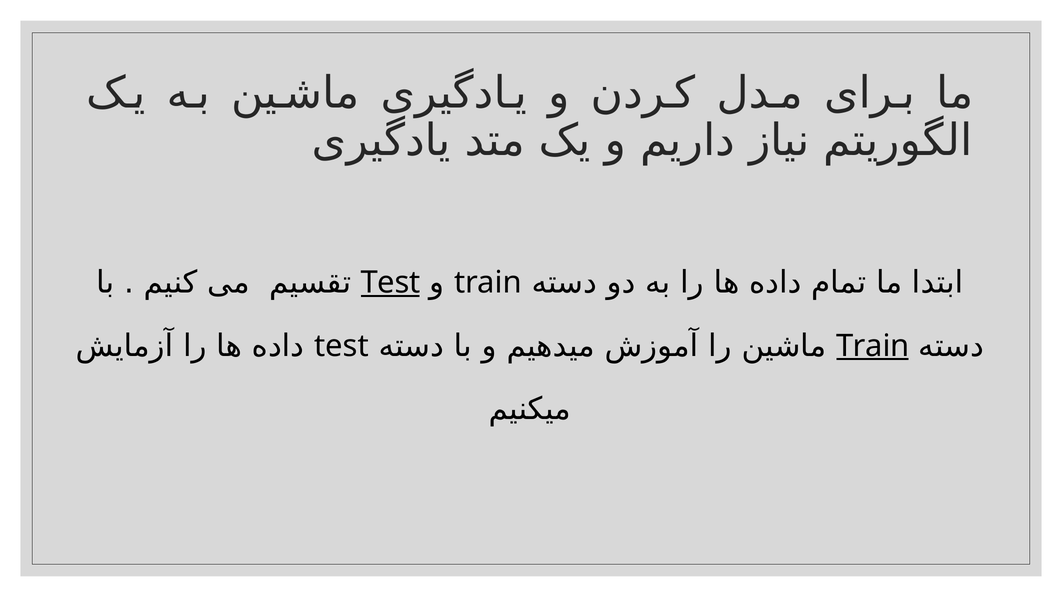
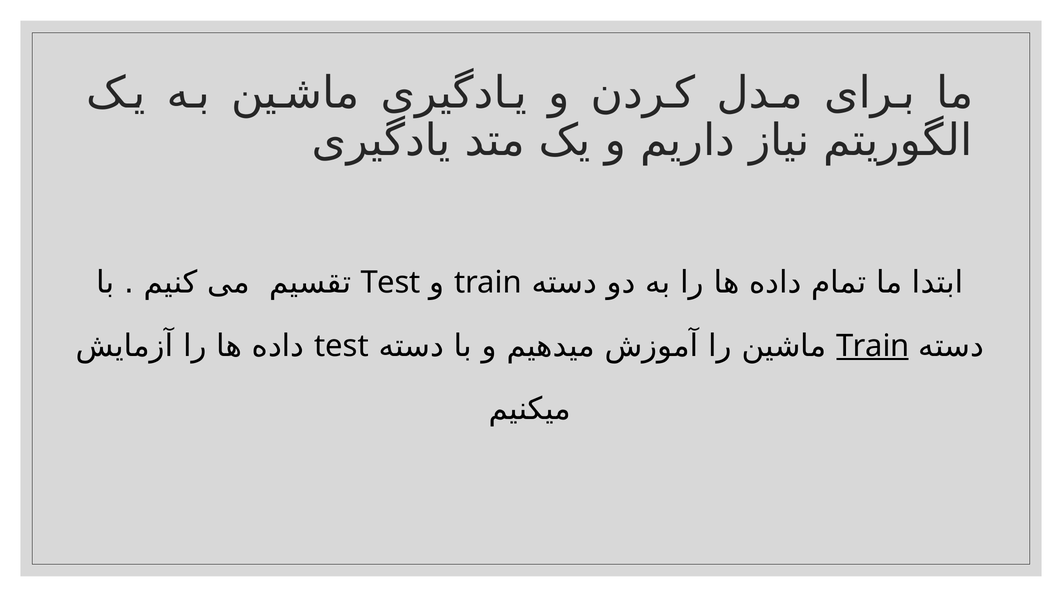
Test at (390, 283) underline: present -> none
